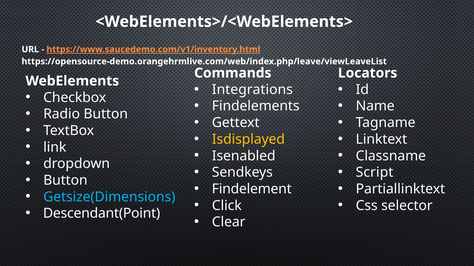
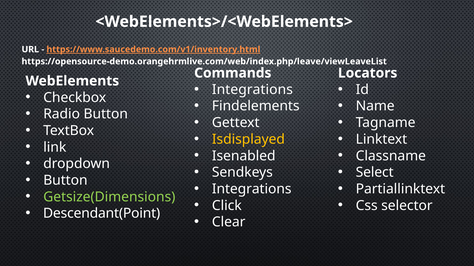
Script: Script -> Select
Findelement at (252, 189): Findelement -> Integrations
Getsize(Dimensions colour: light blue -> light green
